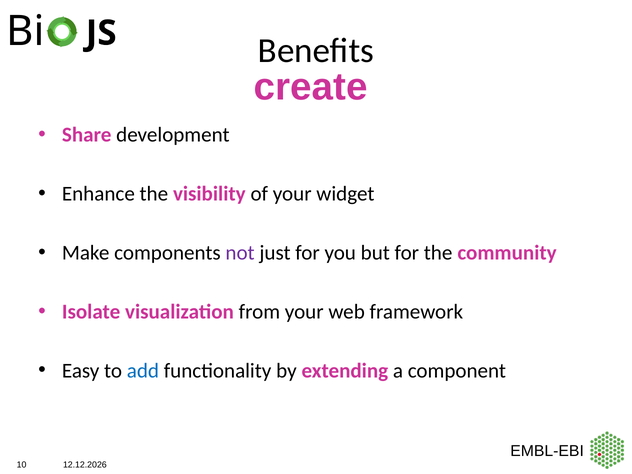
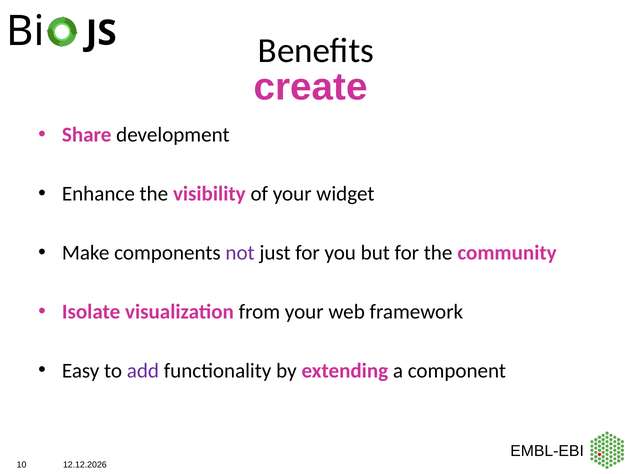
add colour: blue -> purple
